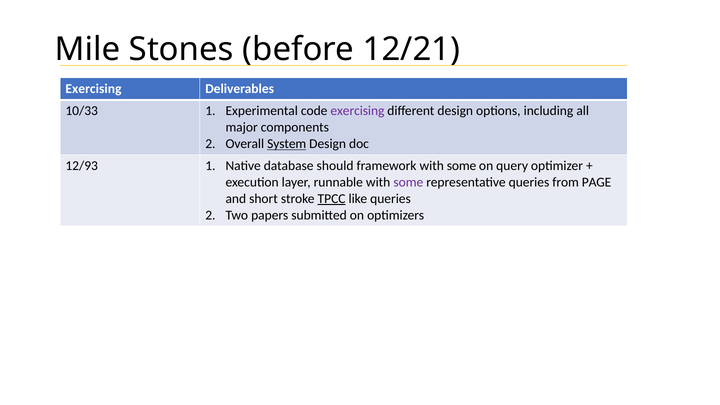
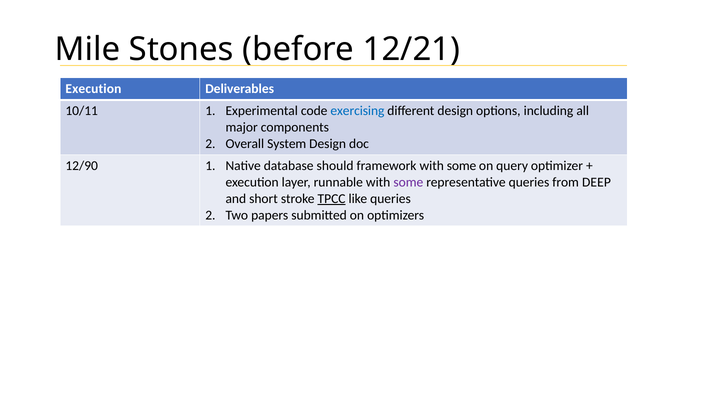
Exercising at (93, 89): Exercising -> Execution
10/33: 10/33 -> 10/11
exercising at (357, 111) colour: purple -> blue
System underline: present -> none
12/93: 12/93 -> 12/90
PAGE: PAGE -> DEEP
